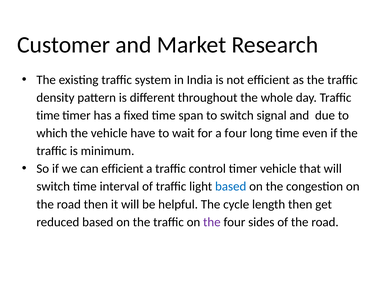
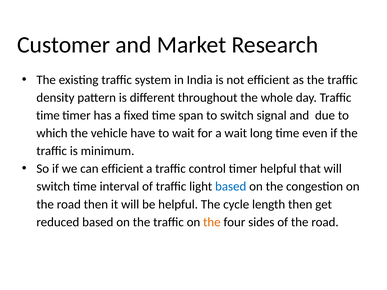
a four: four -> wait
timer vehicle: vehicle -> helpful
the at (212, 222) colour: purple -> orange
